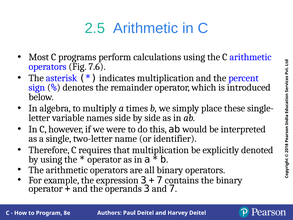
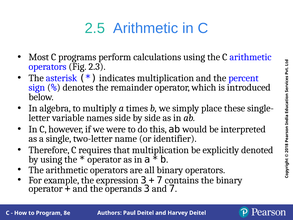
7.6: 7.6 -> 2.3
